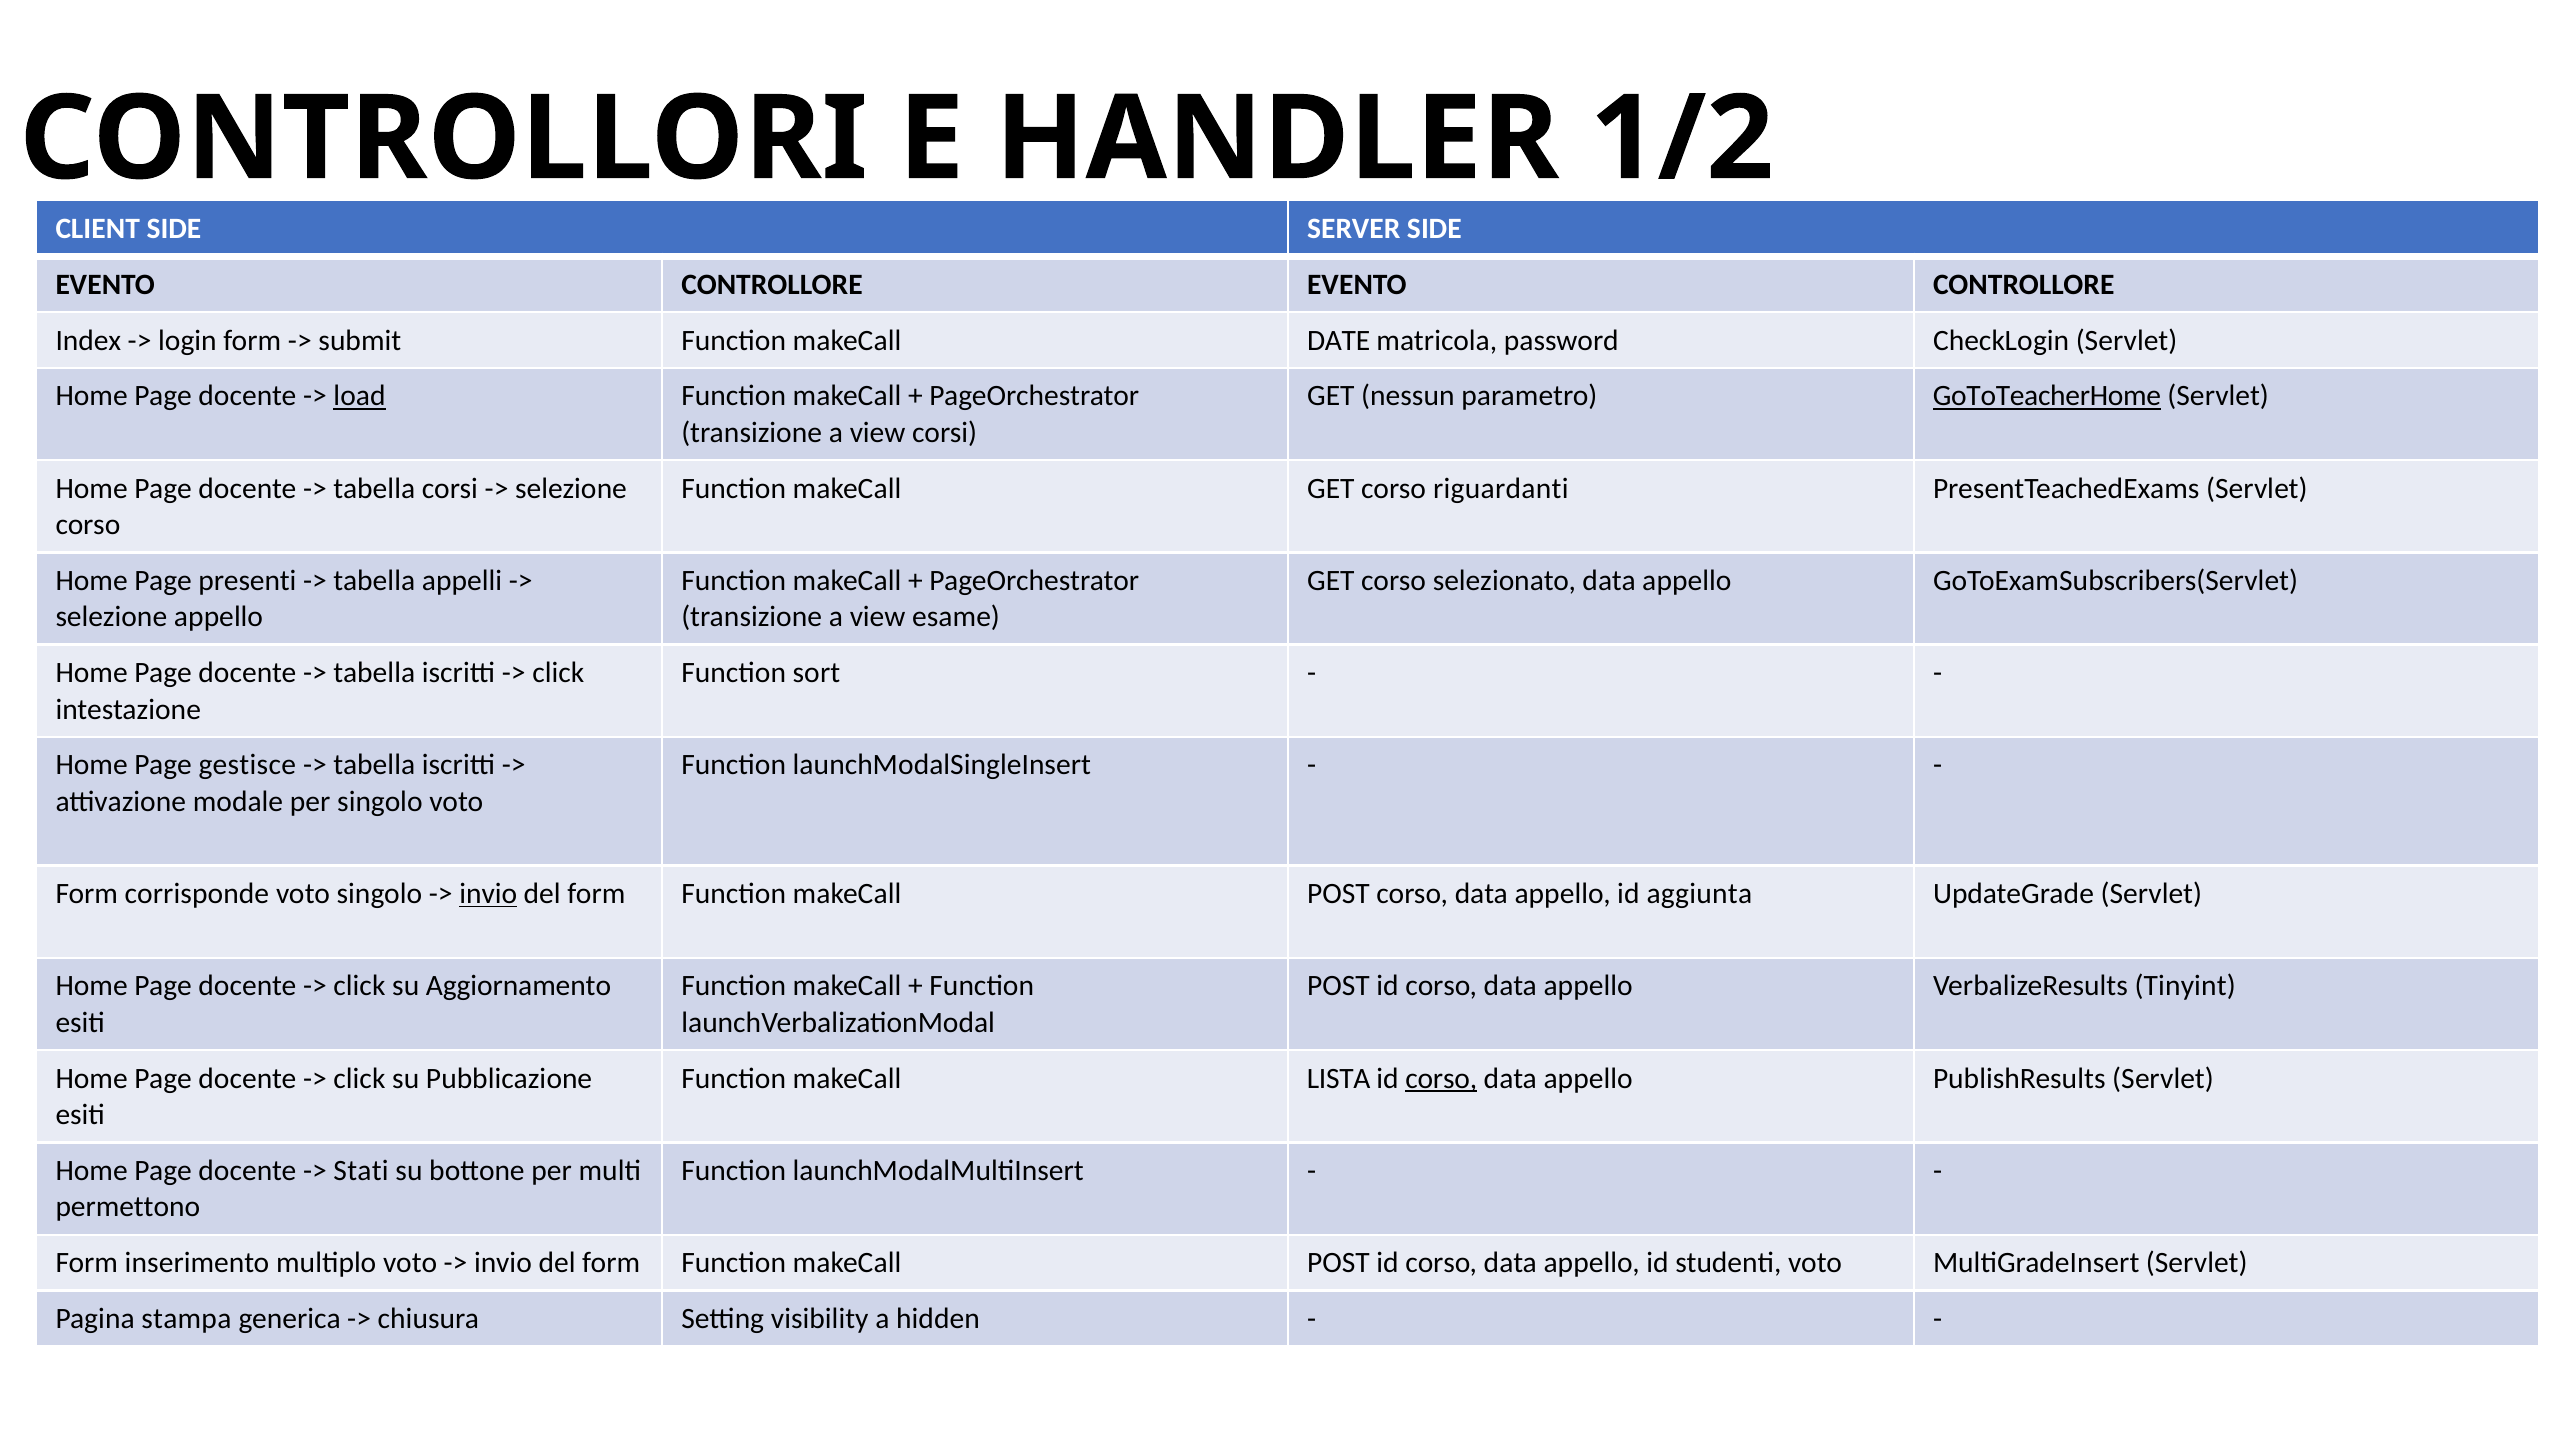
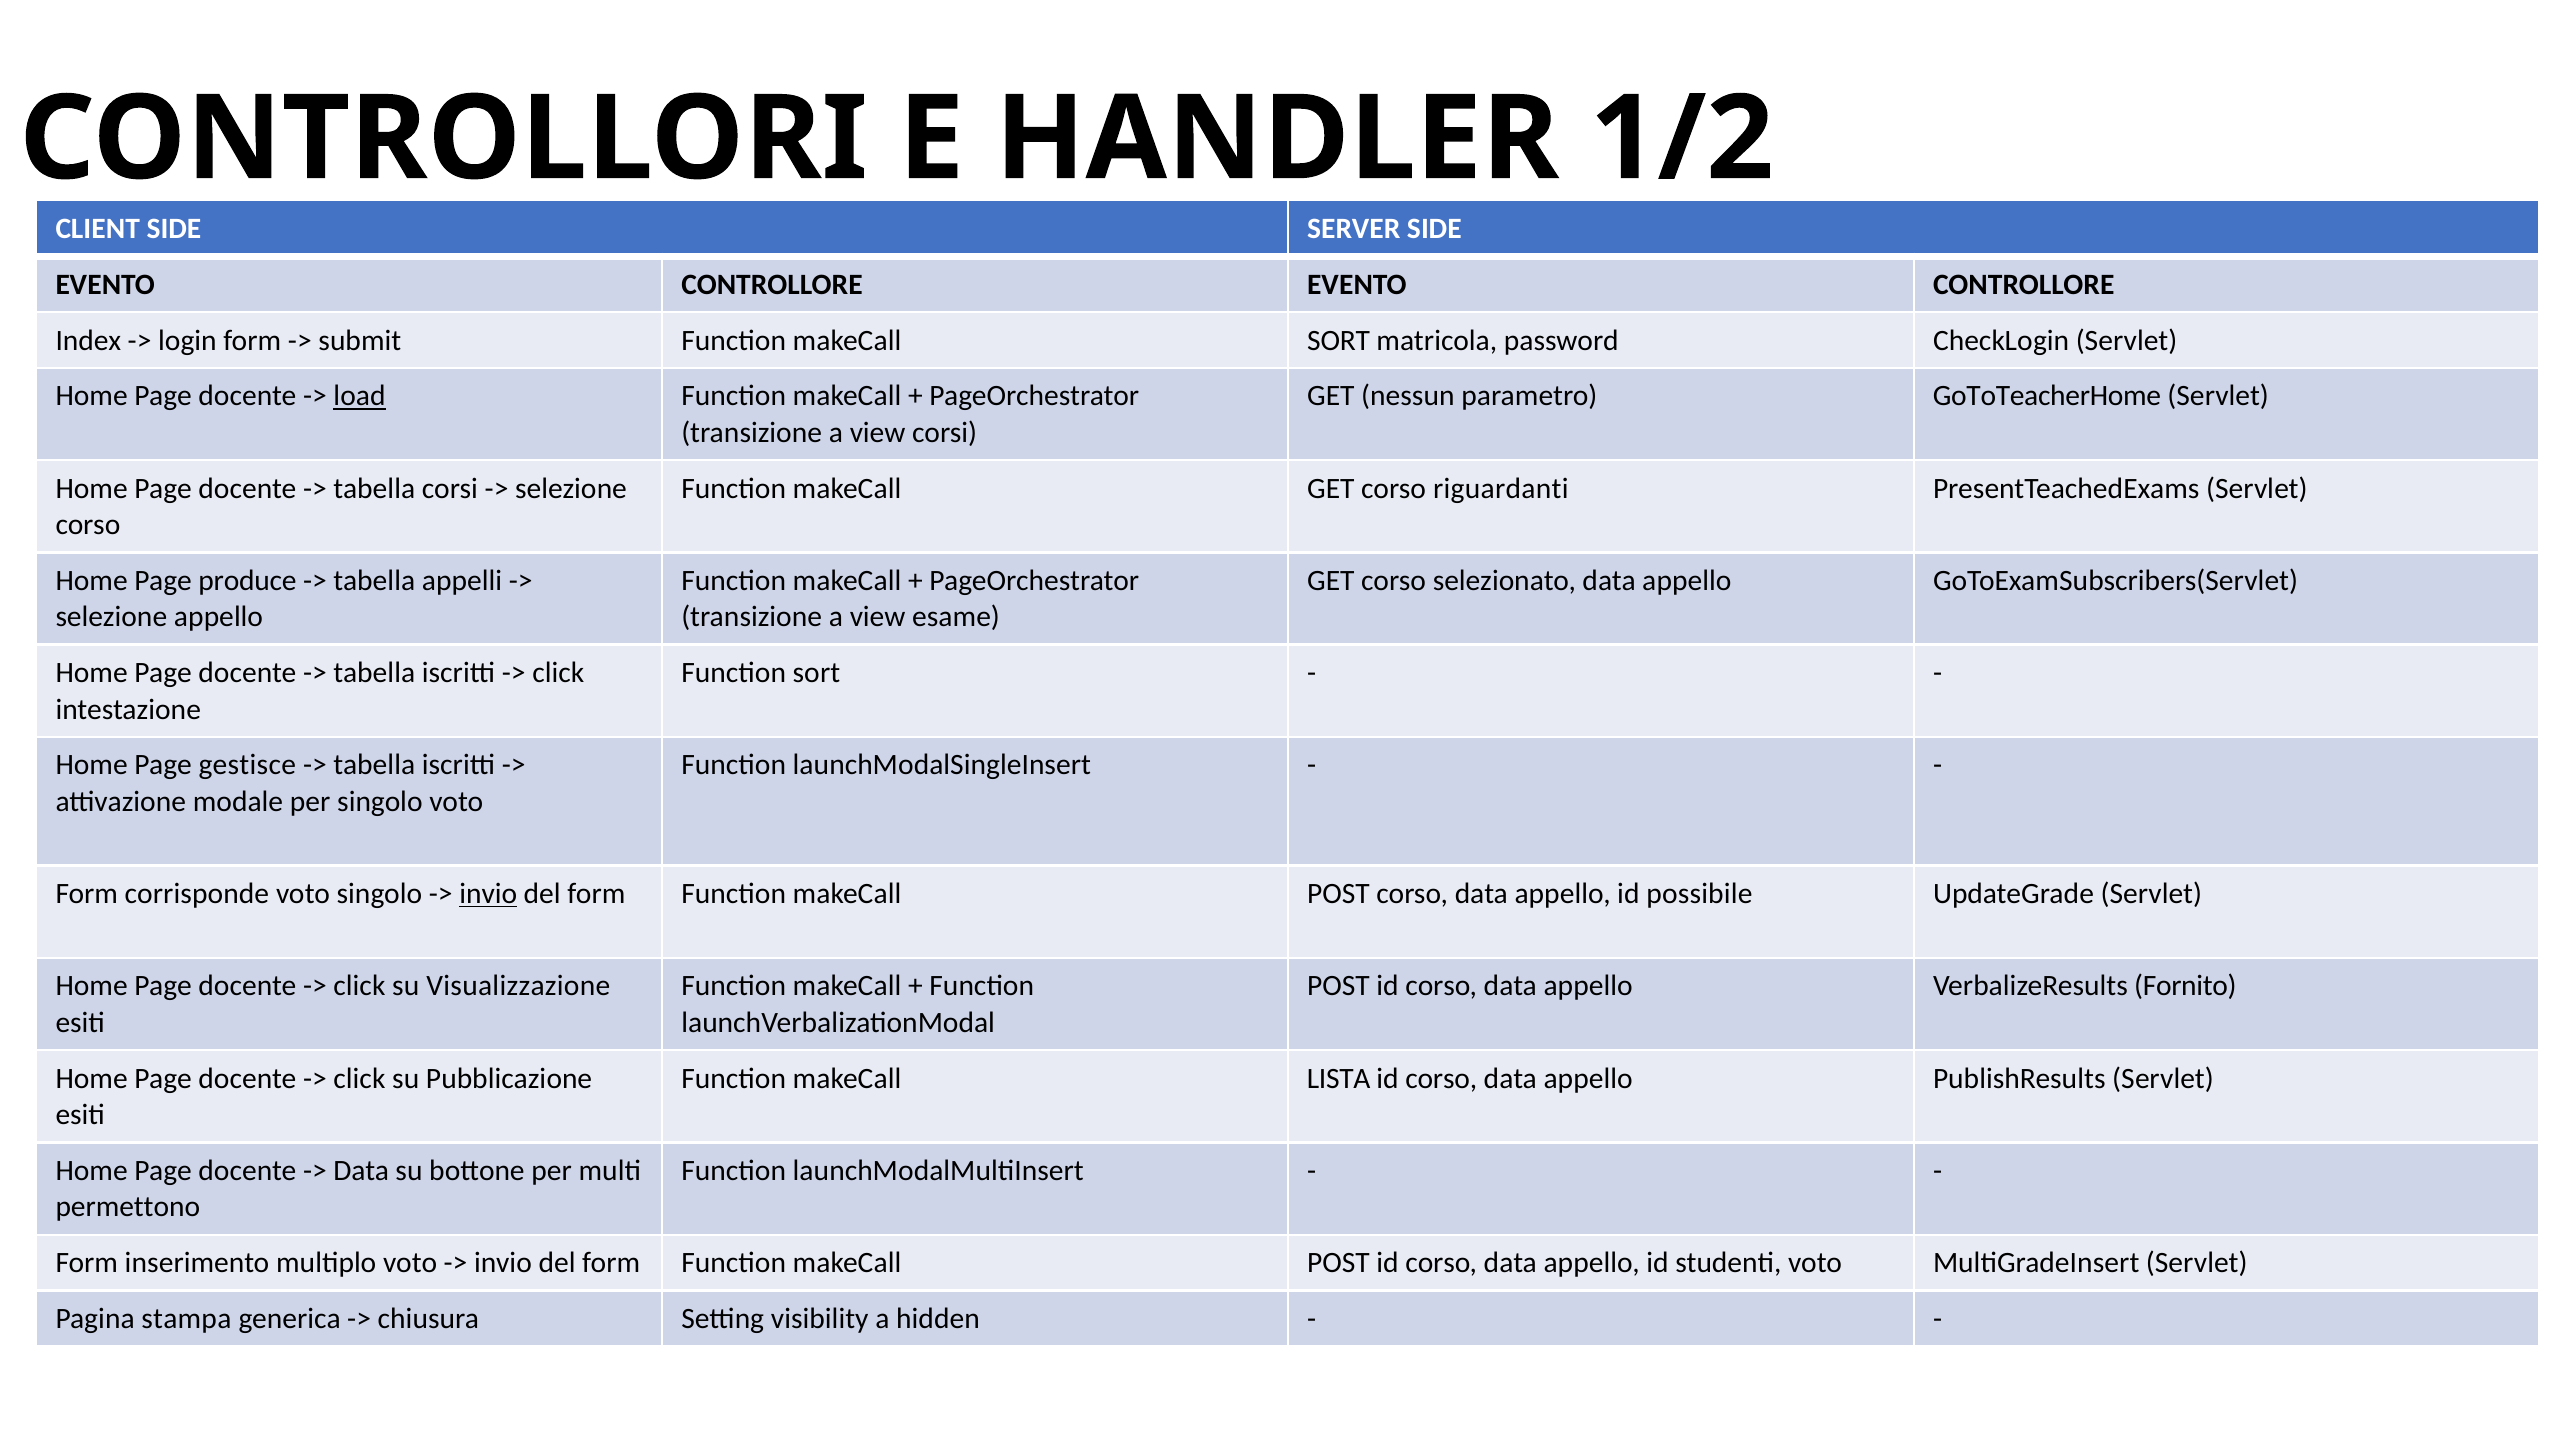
makeCall DATE: DATE -> SORT
GoToTeacherHome underline: present -> none
presenti: presenti -> produce
aggiunta: aggiunta -> possibile
Aggiornamento: Aggiornamento -> Visualizzazione
Tinyint: Tinyint -> Fornito
corso at (1441, 1078) underline: present -> none
Stati at (361, 1171): Stati -> Data
